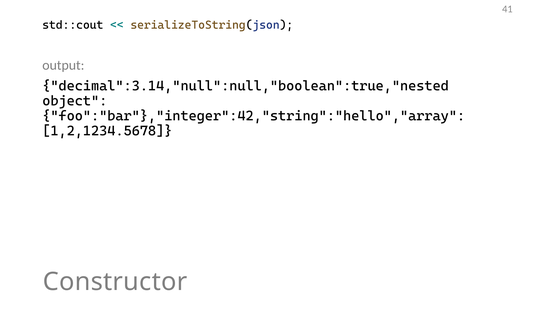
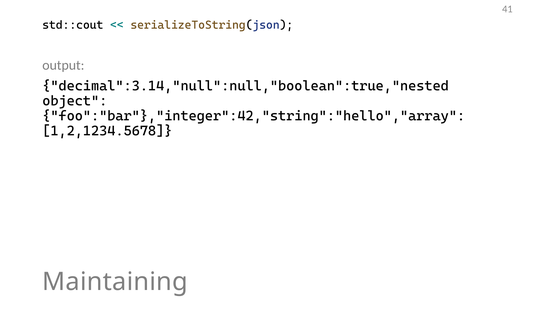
Constructor: Constructor -> Maintaining
